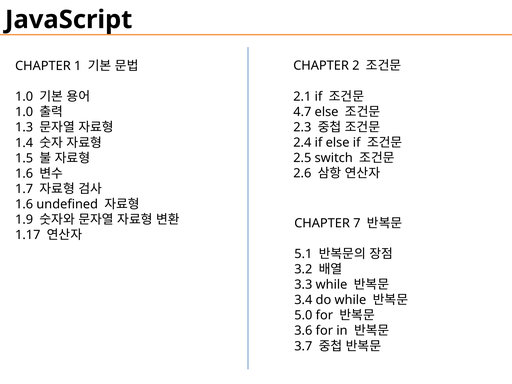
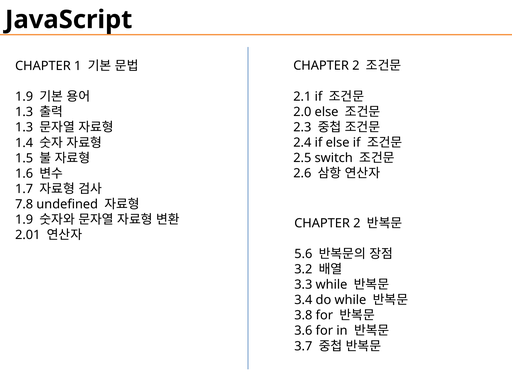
1.0 at (24, 97): 1.0 -> 1.9
4.7: 4.7 -> 2.0
1.0 at (24, 112): 1.0 -> 1.3
1.6 at (24, 204): 1.6 -> 7.8
7 at (357, 223): 7 -> 2
1.17: 1.17 -> 2.01
5.1: 5.1 -> 5.6
5.0: 5.0 -> 3.8
